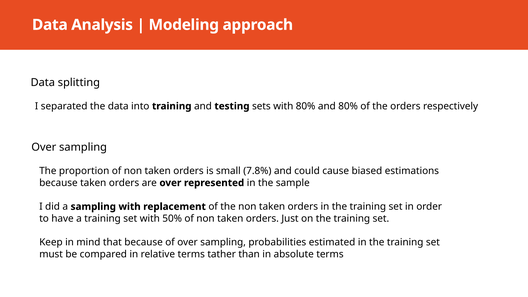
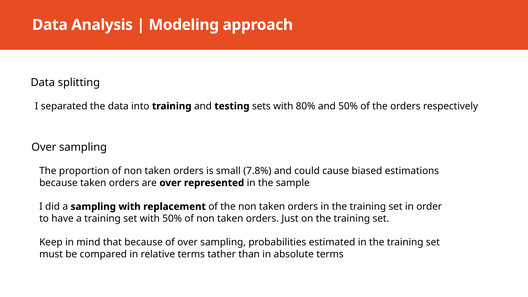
and 80%: 80% -> 50%
